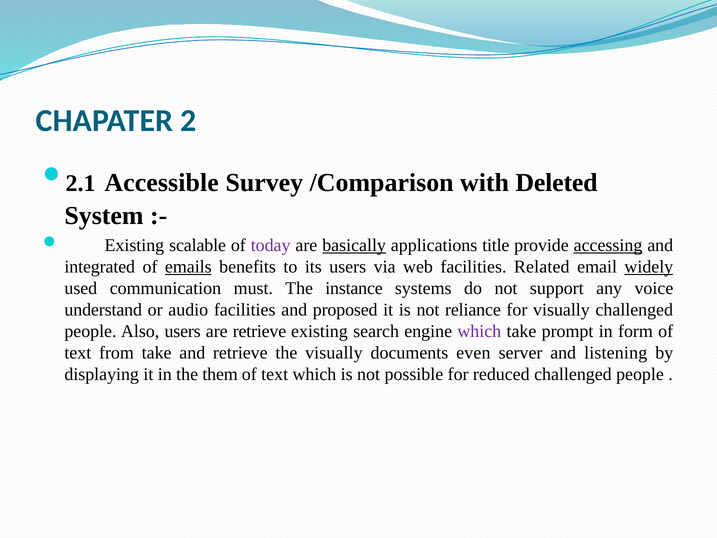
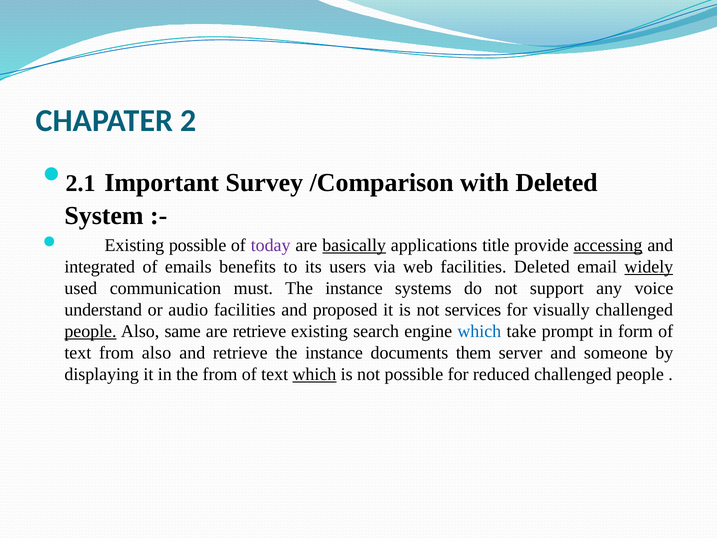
Accessible: Accessible -> Important
Existing scalable: scalable -> possible
emails underline: present -> none
facilities Related: Related -> Deleted
reliance: reliance -> services
people at (90, 331) underline: none -> present
Also users: users -> same
which at (479, 331) colour: purple -> blue
from take: take -> also
retrieve the visually: visually -> instance
even: even -> them
listening: listening -> someone
the them: them -> from
which at (314, 374) underline: none -> present
